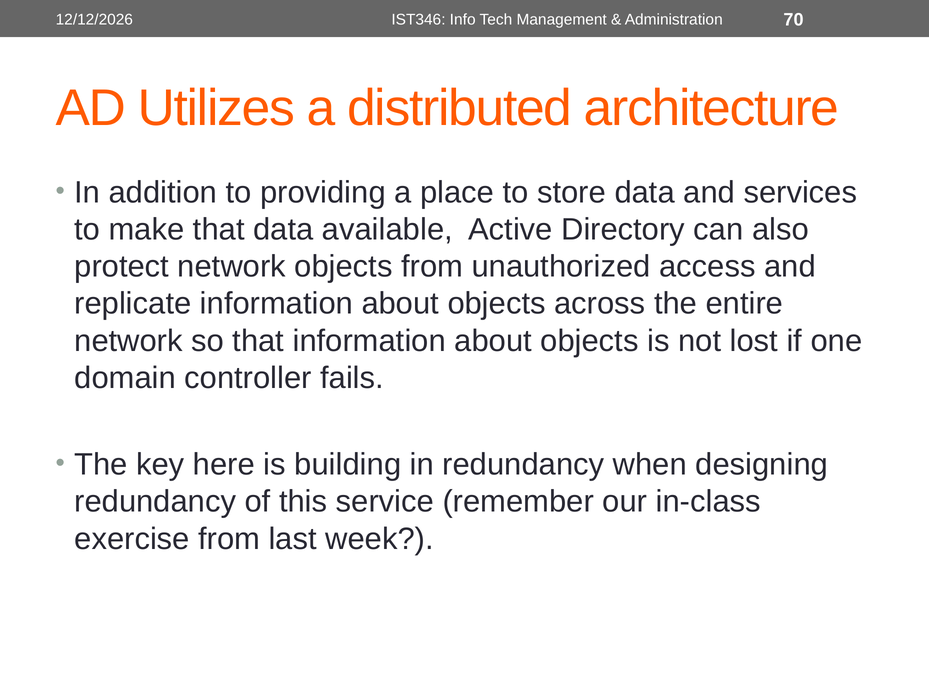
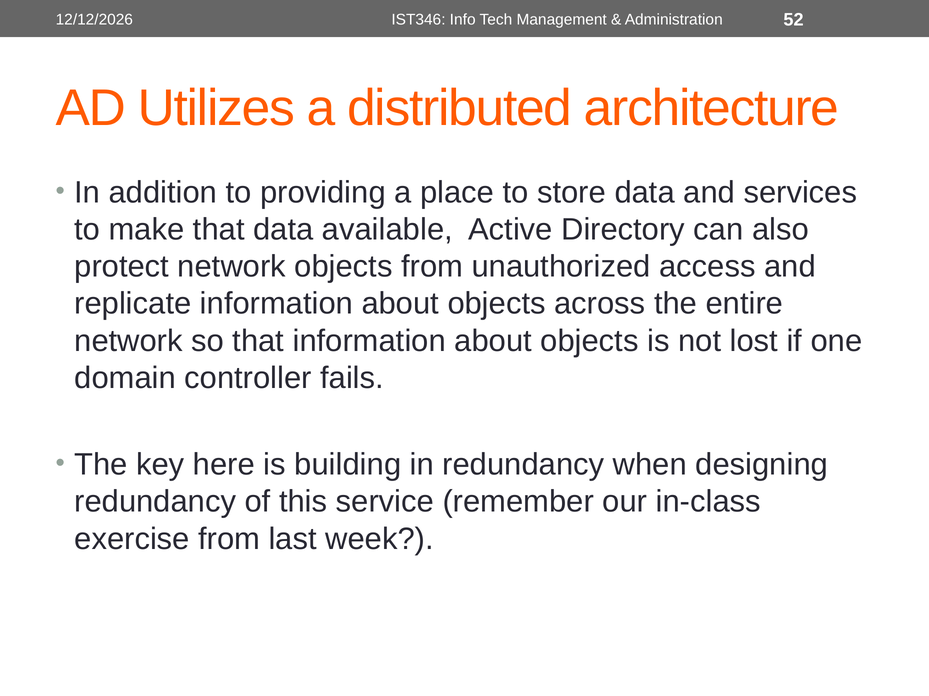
70: 70 -> 52
